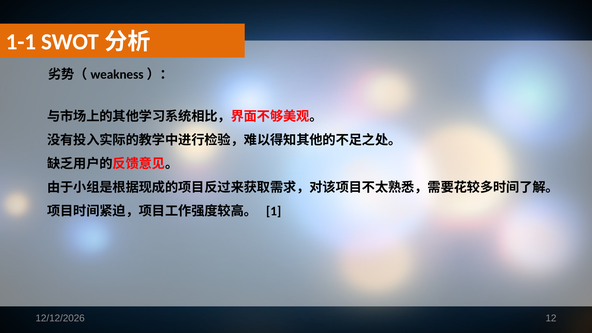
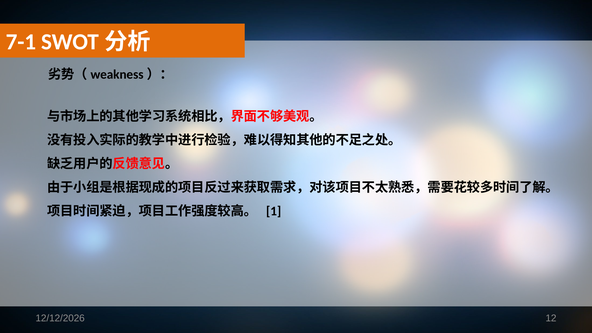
1-1: 1-1 -> 7-1
